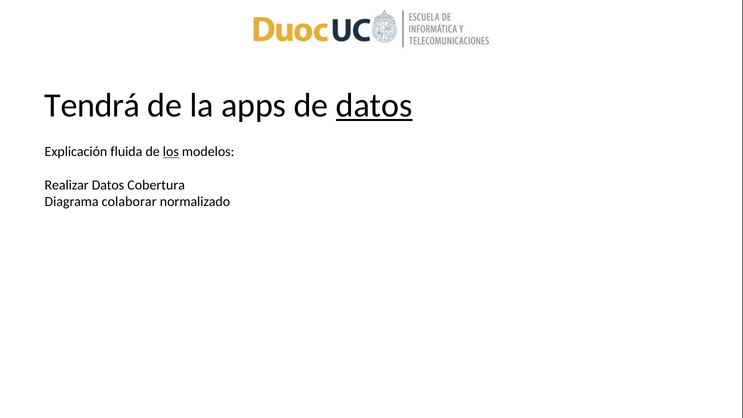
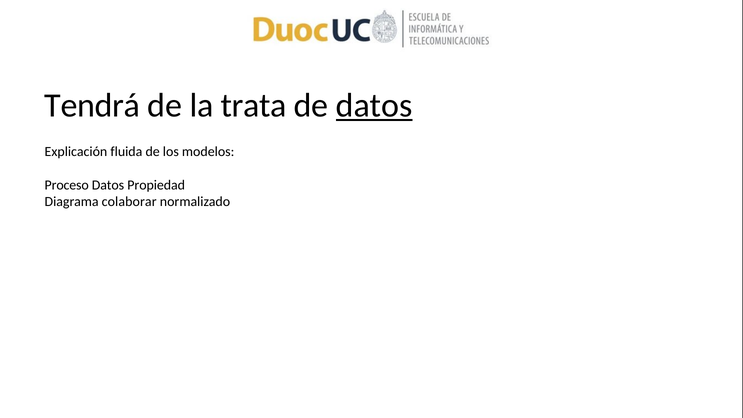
apps: apps -> trata
los underline: present -> none
Realizar: Realizar -> Proceso
Cobertura: Cobertura -> Propiedad
